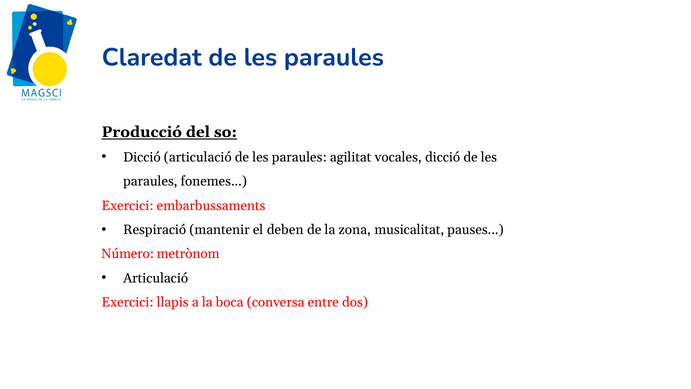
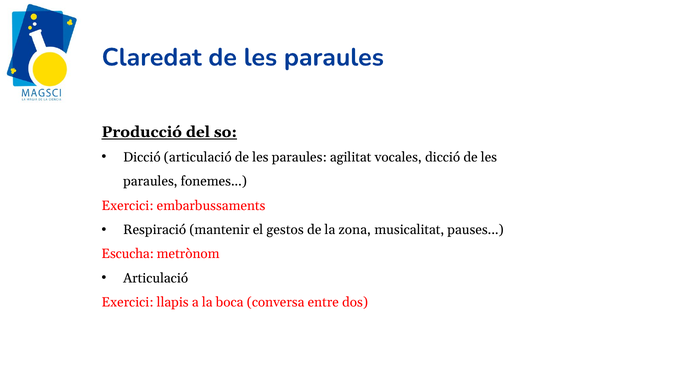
deben: deben -> gestos
Número: Número -> Escucha
